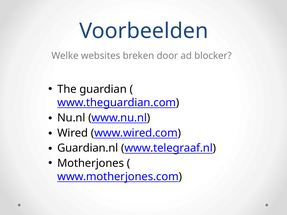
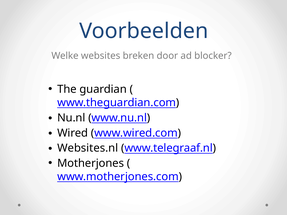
Guardian.nl: Guardian.nl -> Websites.nl
